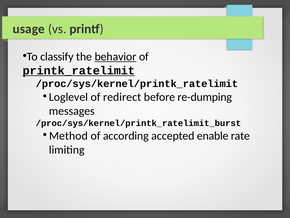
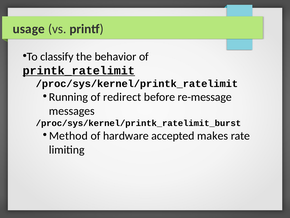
behavior underline: present -> none
Loglevel: Loglevel -> Running
re-dumping: re-dumping -> re-message
according: according -> hardware
enable: enable -> makes
